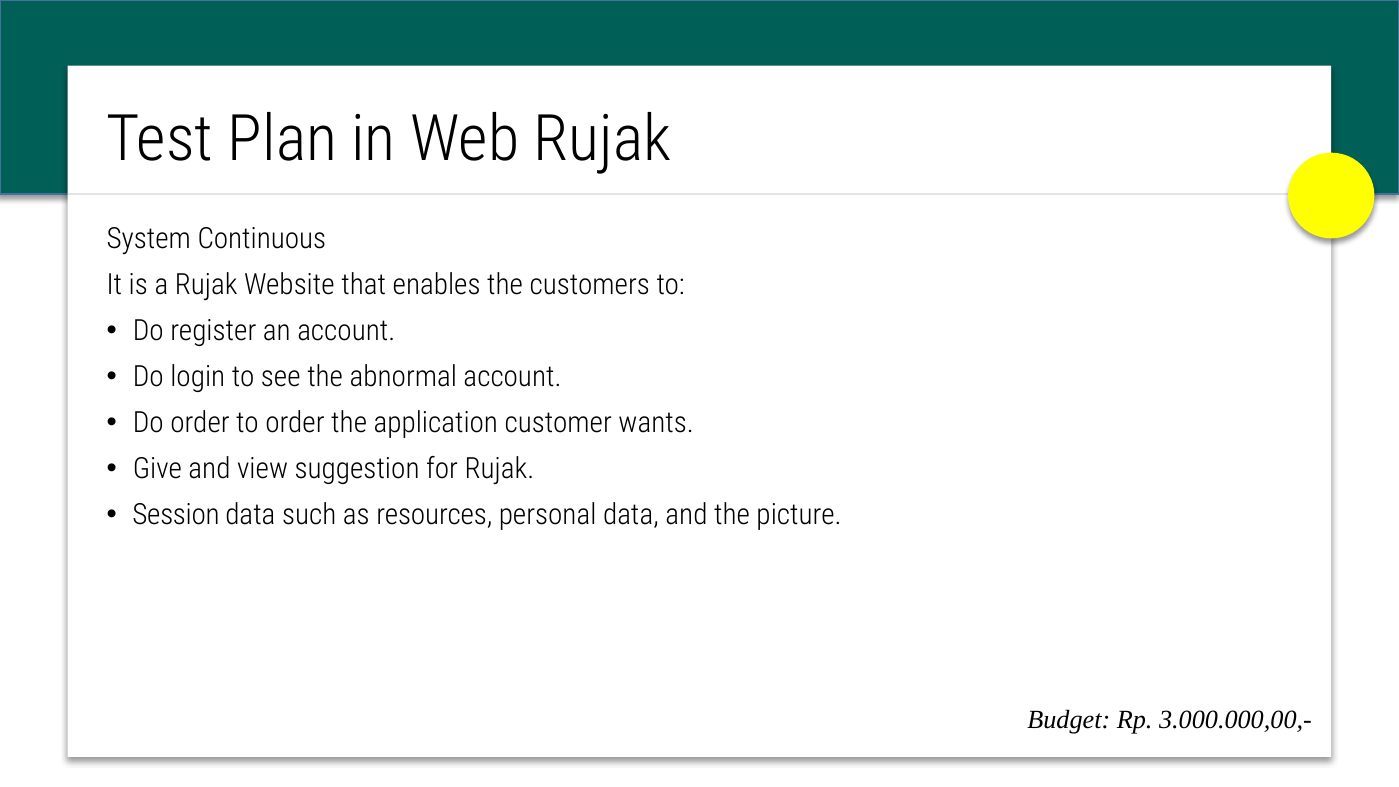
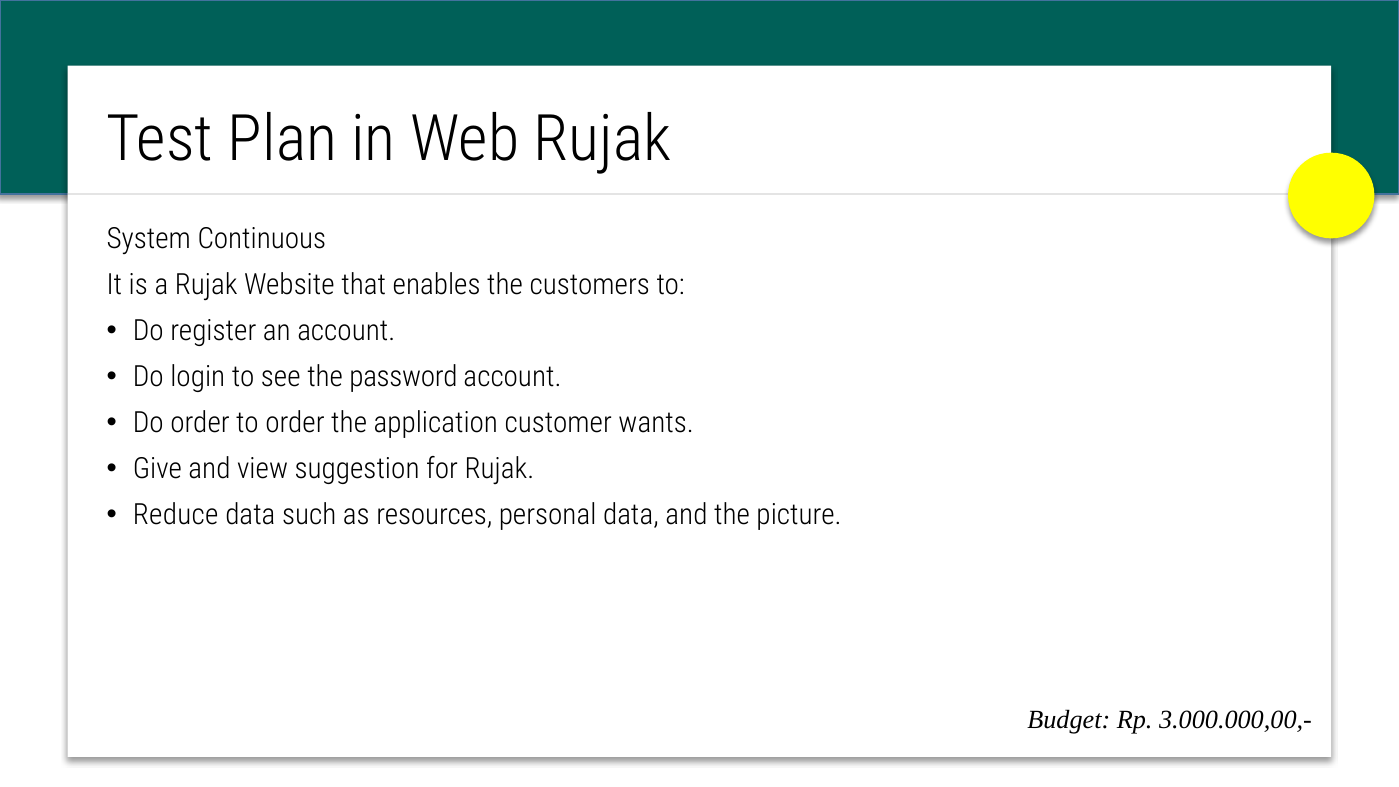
abnormal: abnormal -> password
Session: Session -> Reduce
